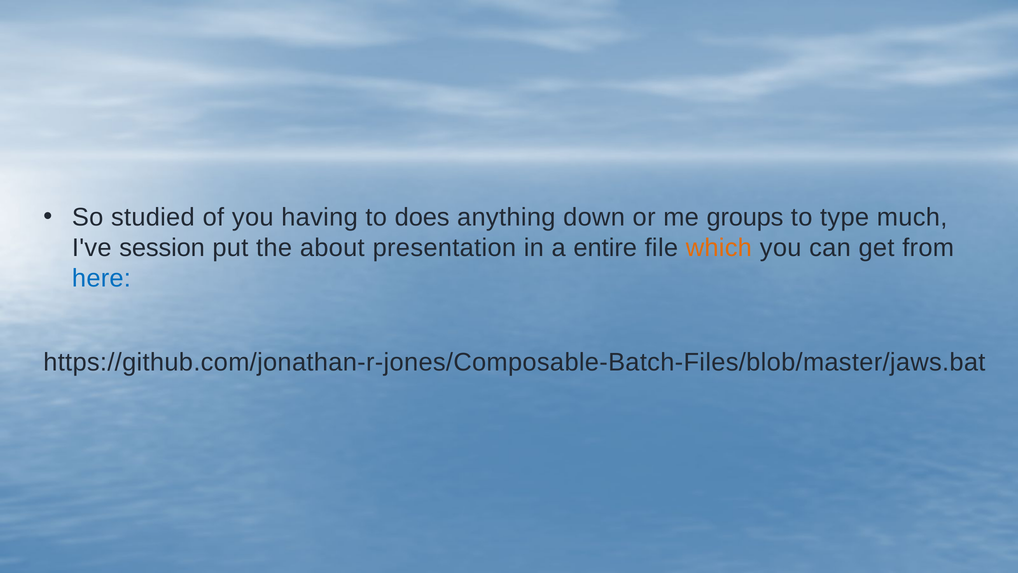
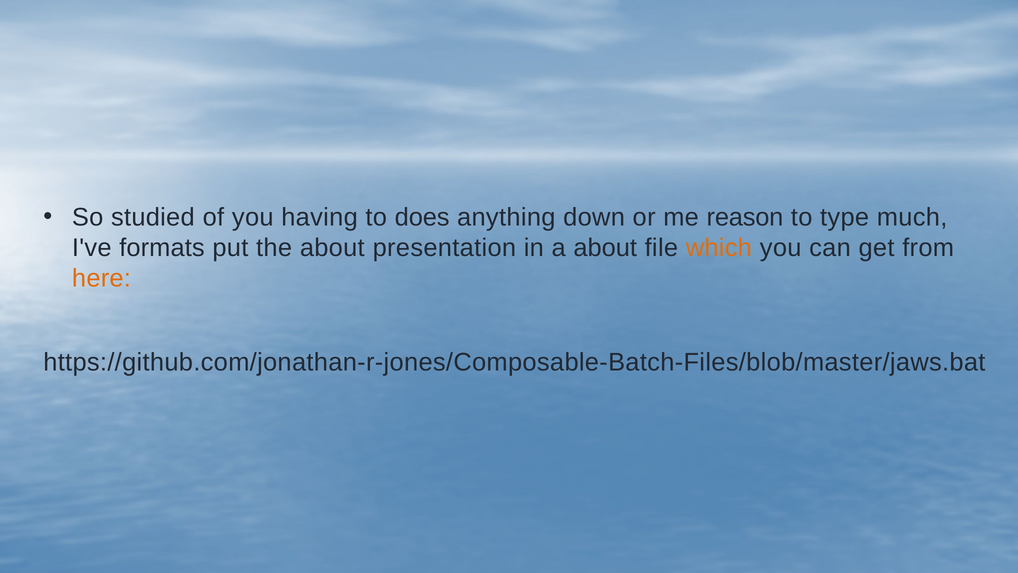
groups: groups -> reason
session: session -> formats
a entire: entire -> about
here colour: blue -> orange
